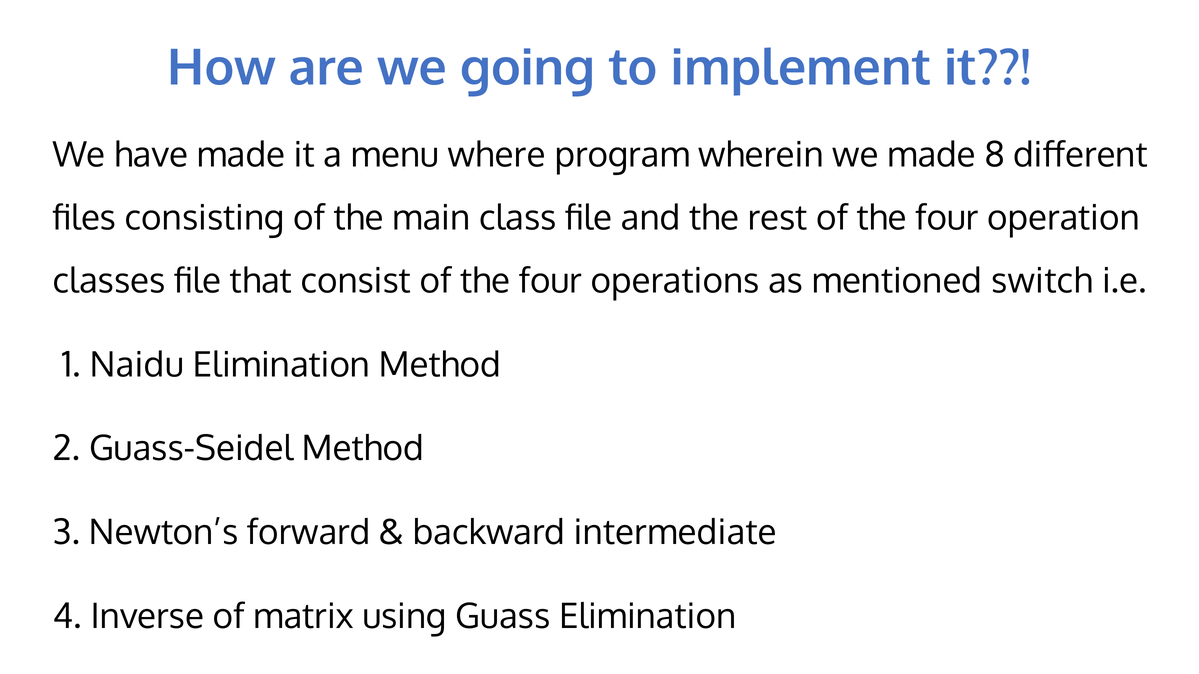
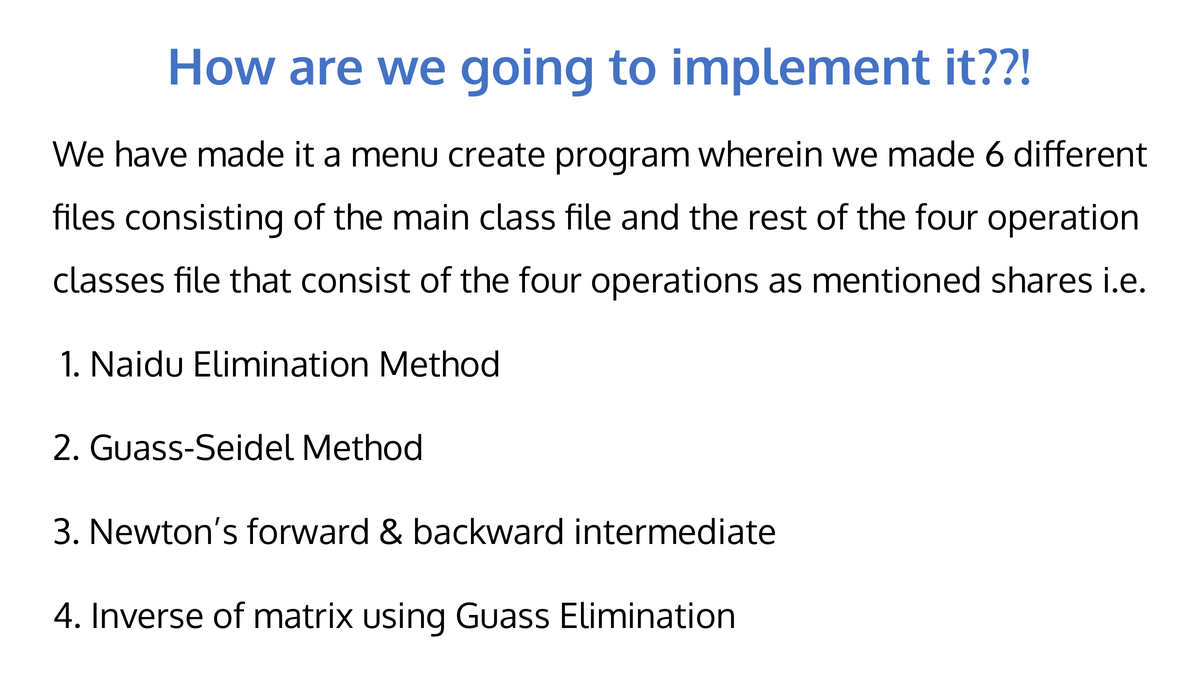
where: where -> create
8: 8 -> 6
switch: switch -> shares
